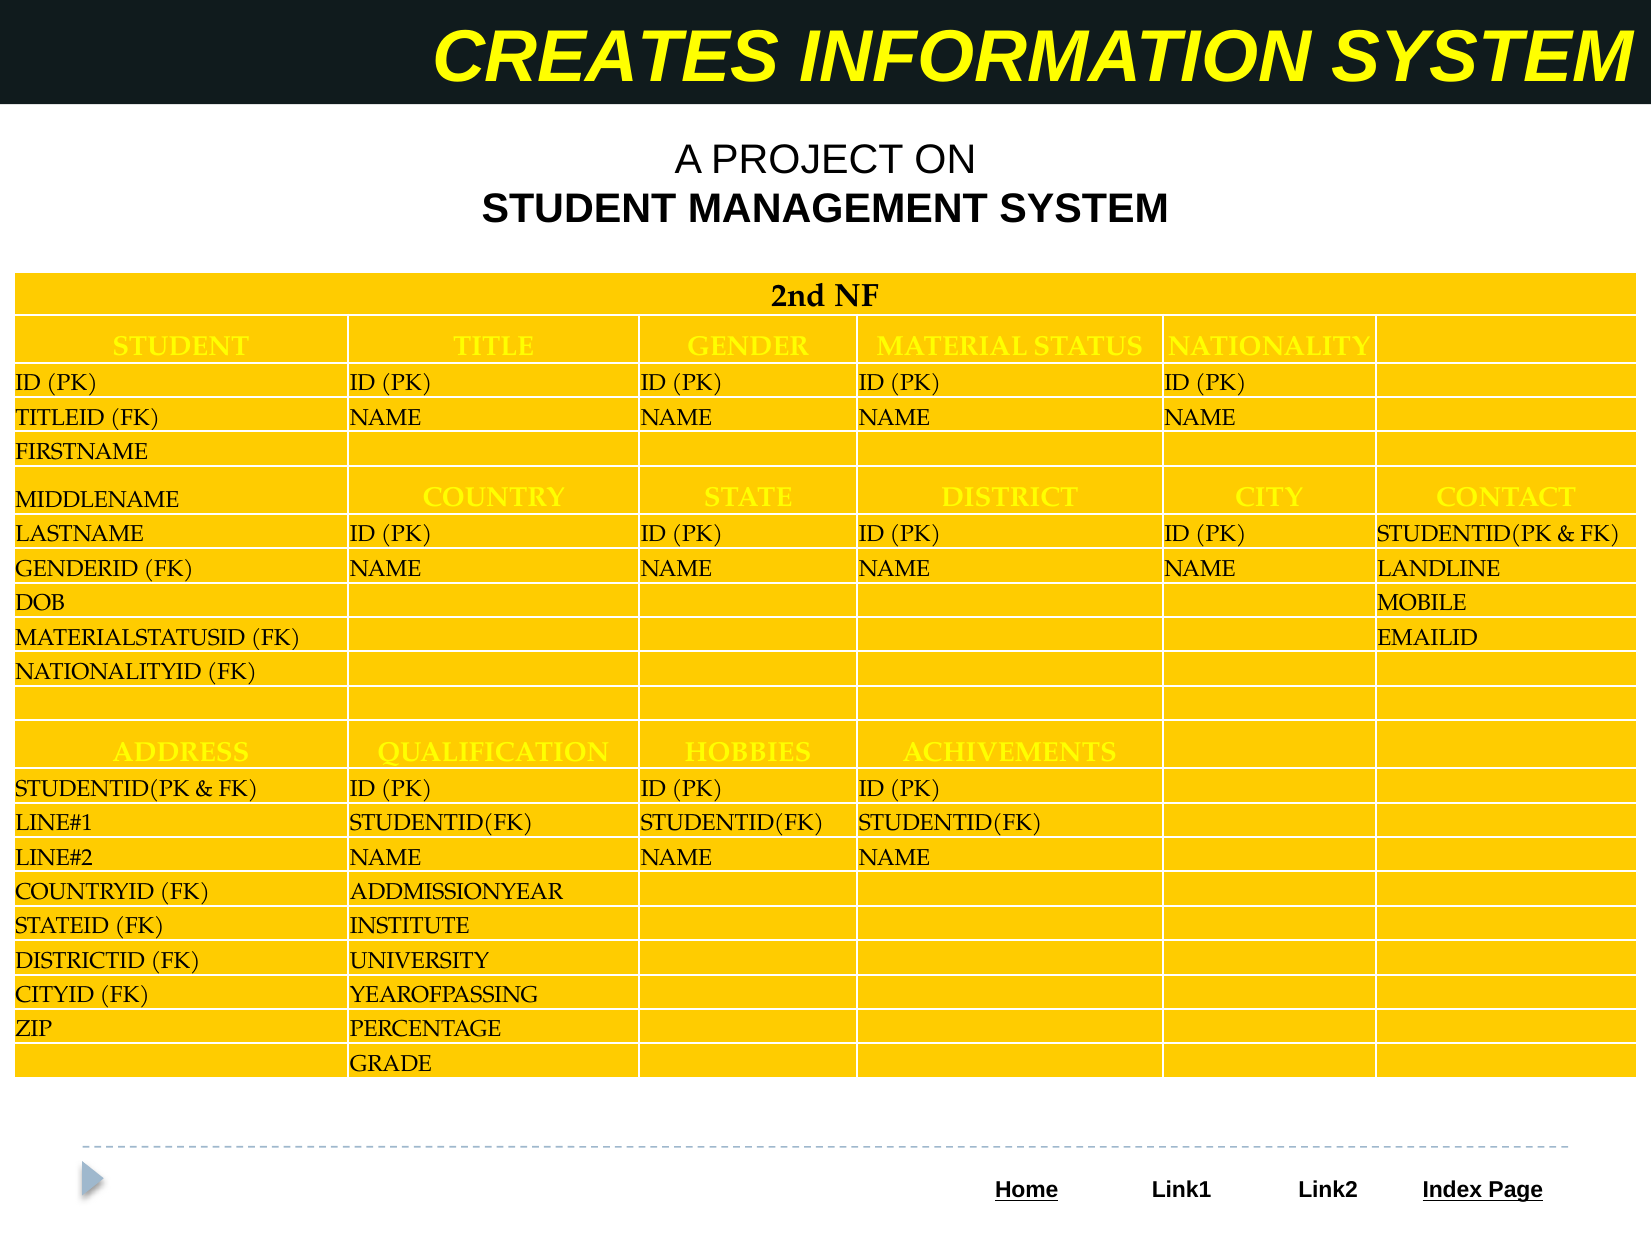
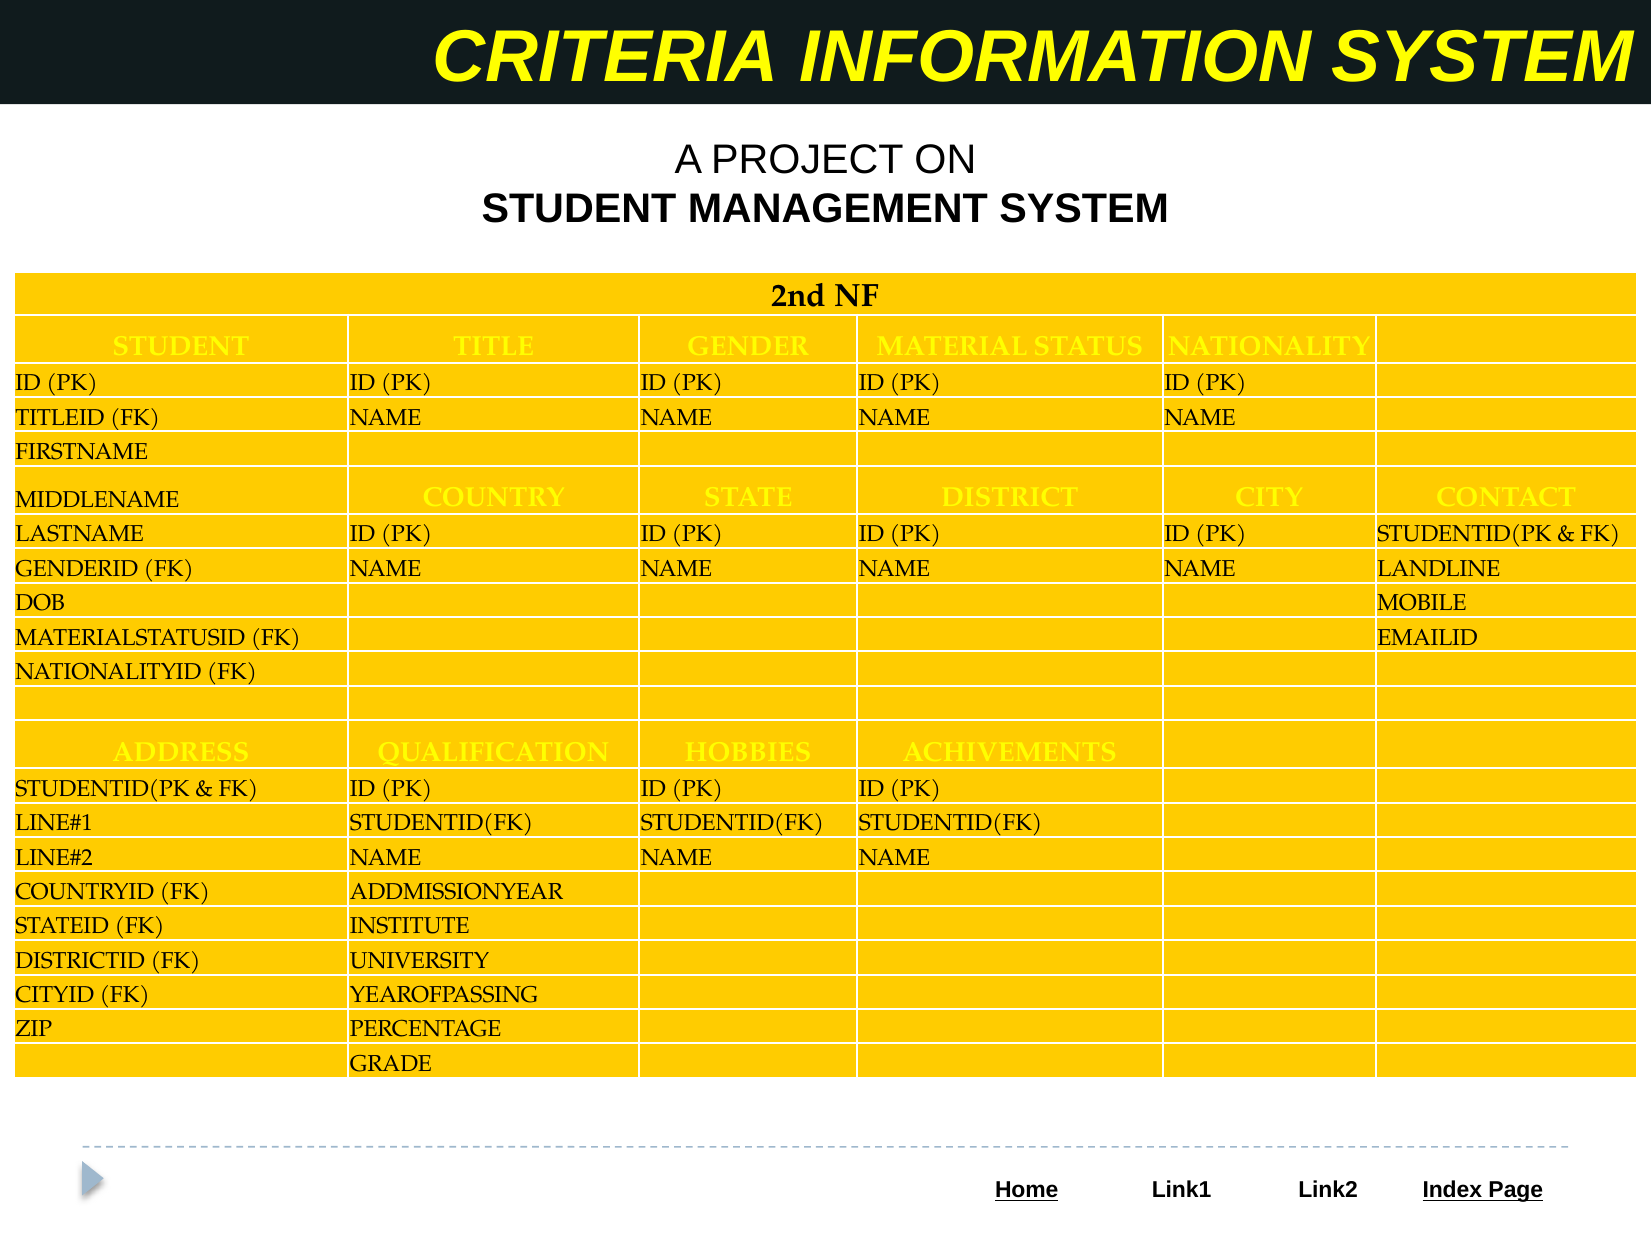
CREATES: CREATES -> CRITERIA
